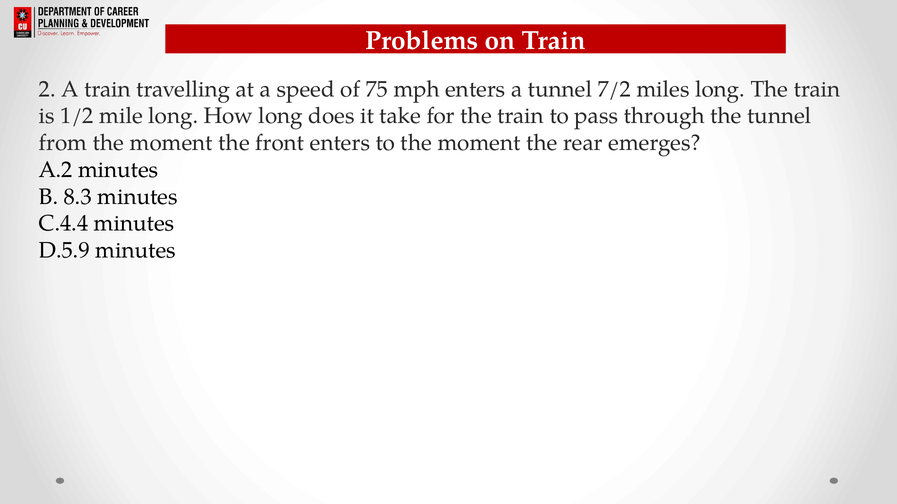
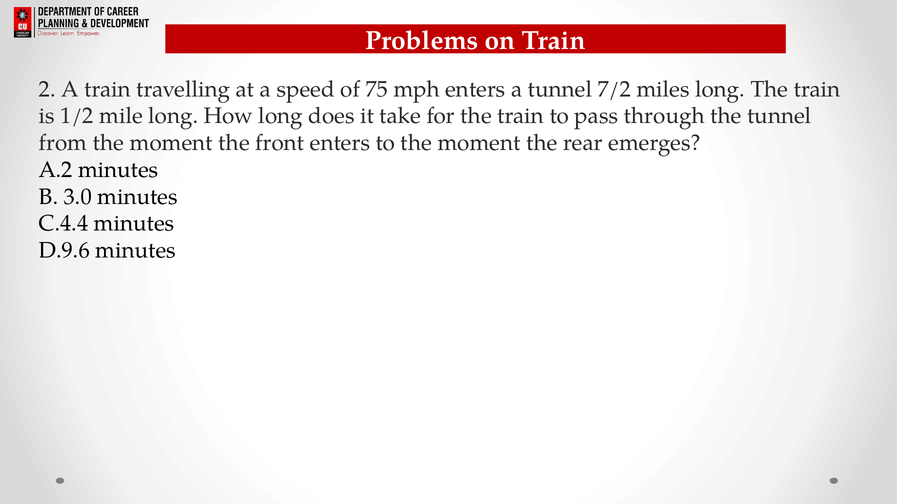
8.3: 8.3 -> 3.0
D.5.9: D.5.9 -> D.9.6
